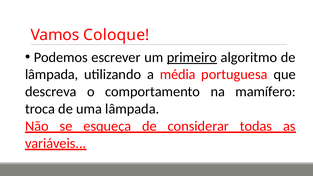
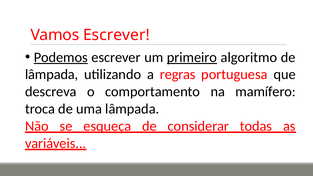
Vamos Coloque: Coloque -> Escrever
Podemos underline: none -> present
média: média -> regras
